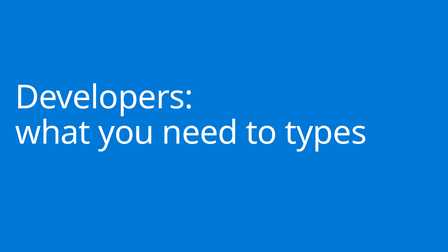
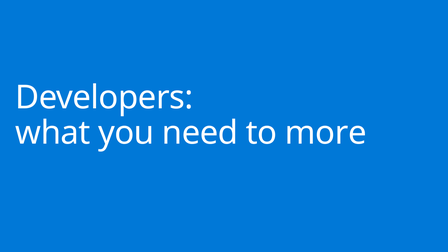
types: types -> more
